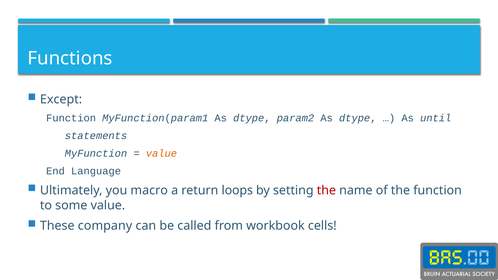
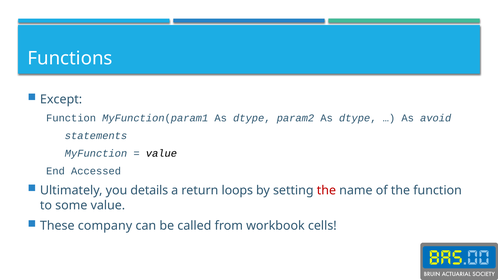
until: until -> avoid
value at (161, 153) colour: orange -> black
Language: Language -> Accessed
macro: macro -> details
